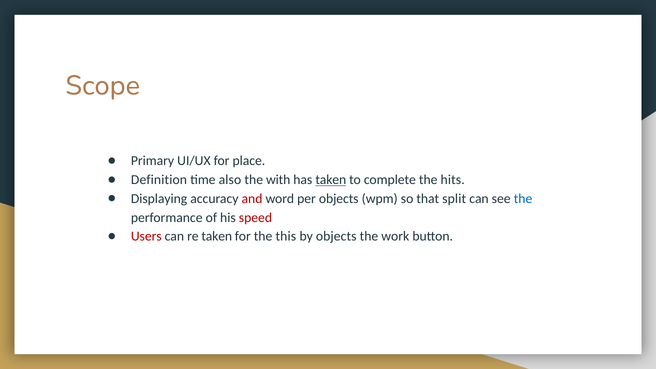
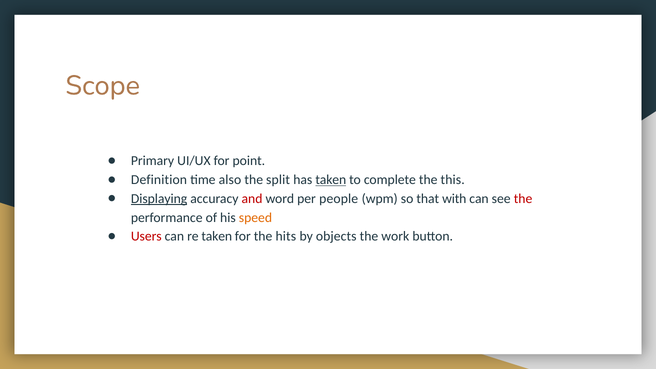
place: place -> point
with: with -> split
hits: hits -> this
Displaying underline: none -> present
per objects: objects -> people
split: split -> with
the at (523, 199) colour: blue -> red
speed colour: red -> orange
this: this -> hits
